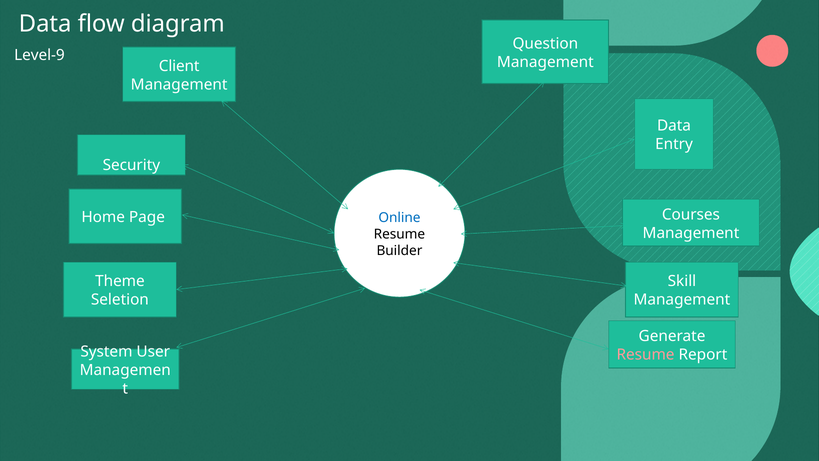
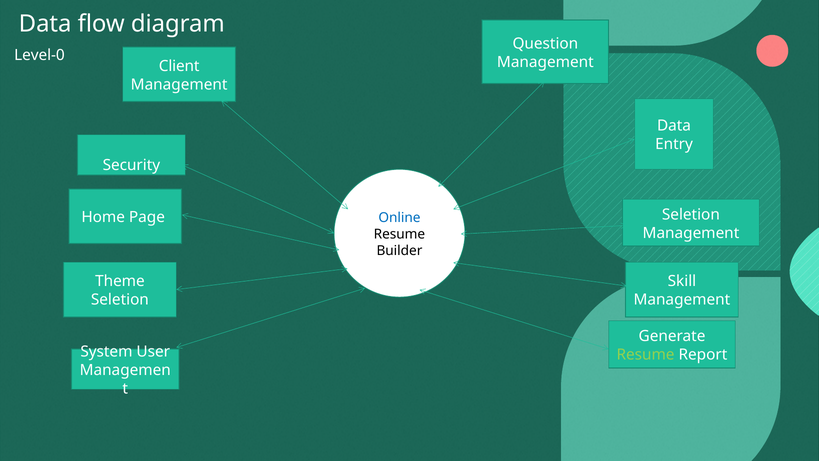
Level-9: Level-9 -> Level-0
Courses at (691, 214): Courses -> Seletion
Resume at (646, 354) colour: pink -> light green
